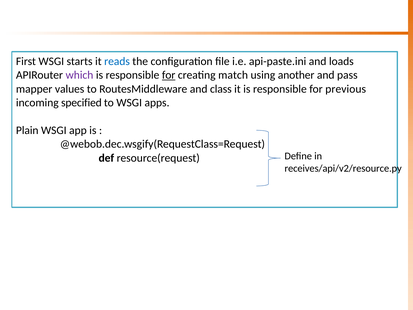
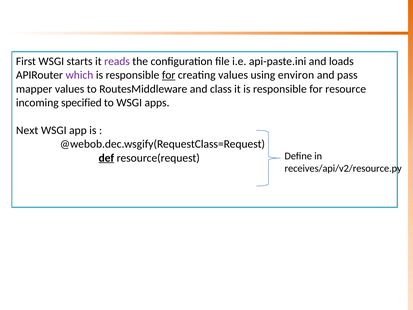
reads colour: blue -> purple
creating match: match -> values
another: another -> environ
previous: previous -> resource
Plain: Plain -> Next
def underline: none -> present
